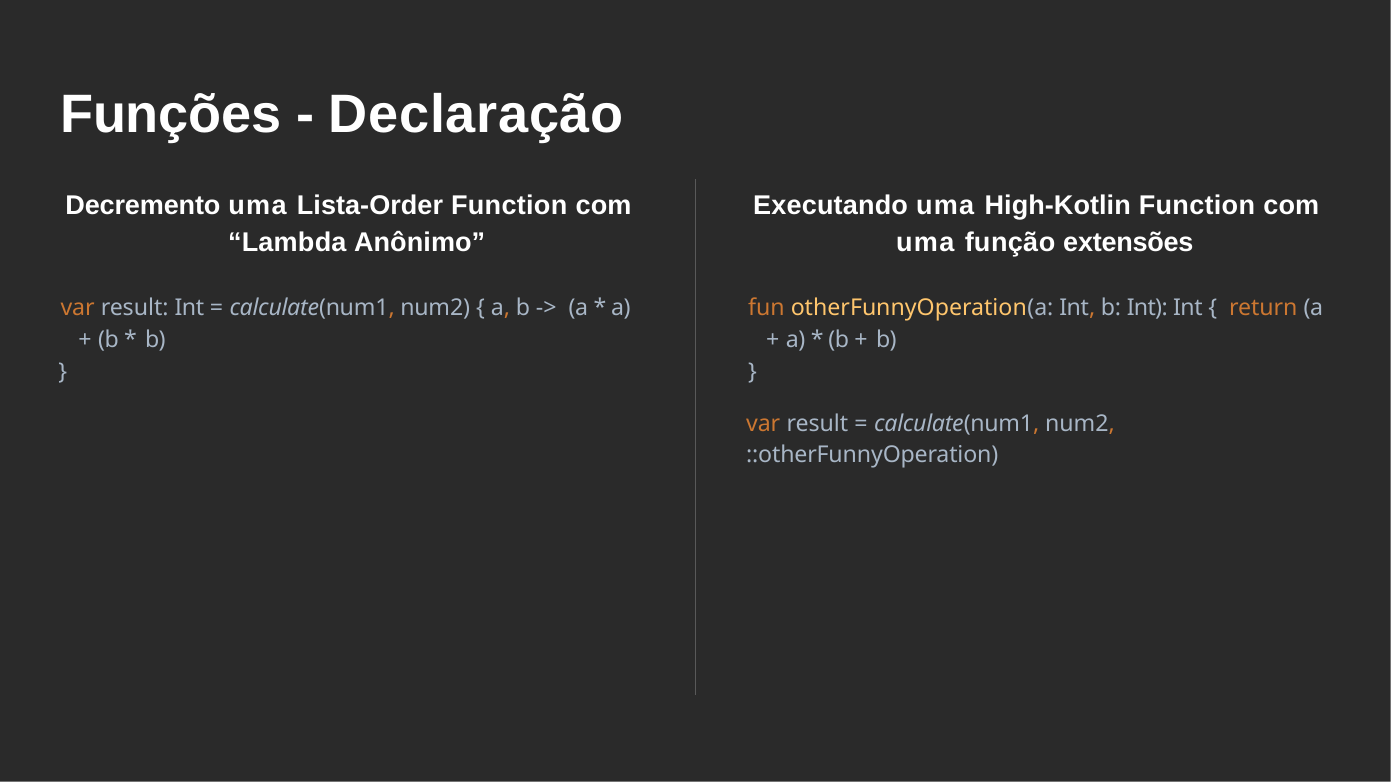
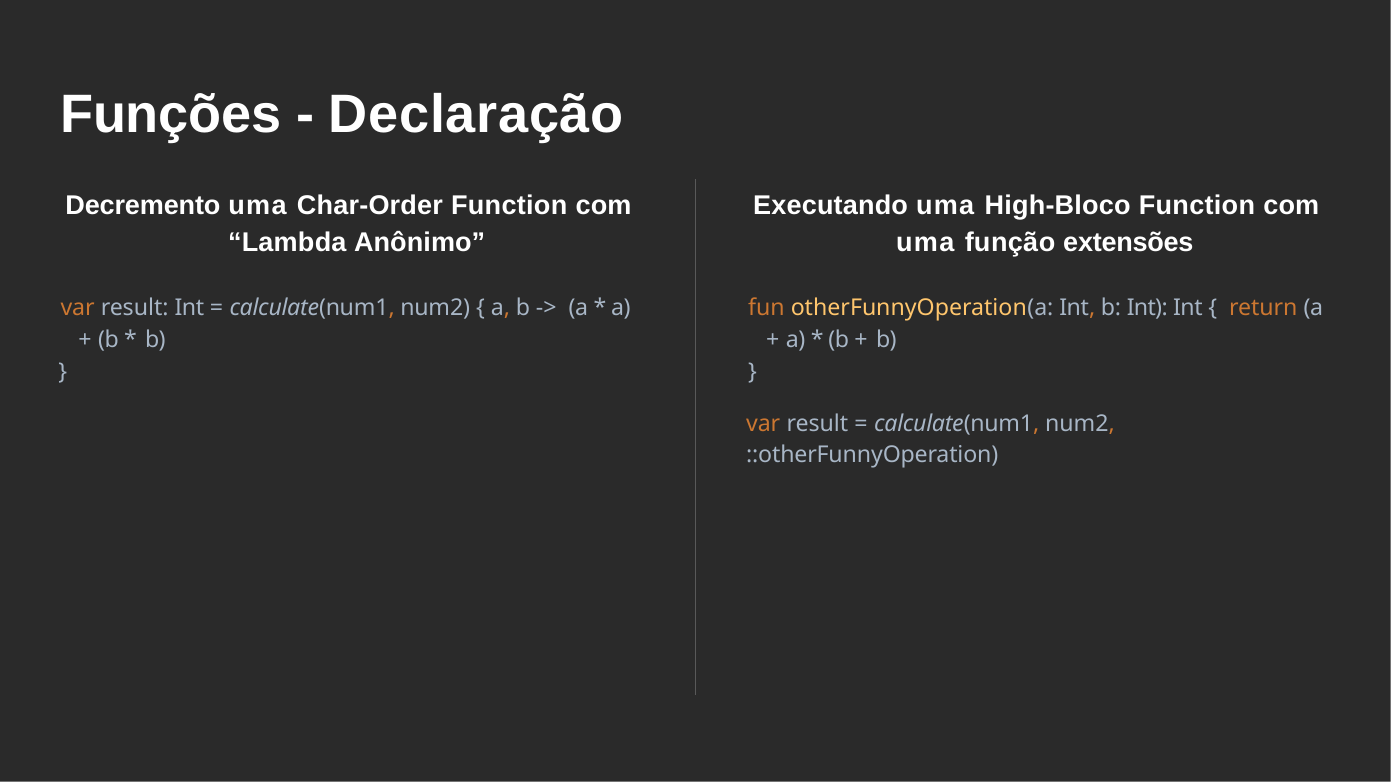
Lista-Order: Lista-Order -> Char-Order
High-Kotlin: High-Kotlin -> High-Bloco
